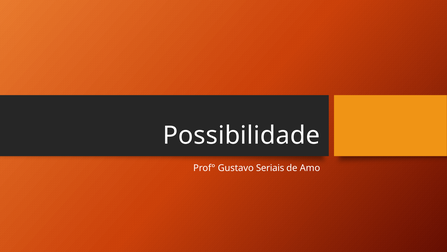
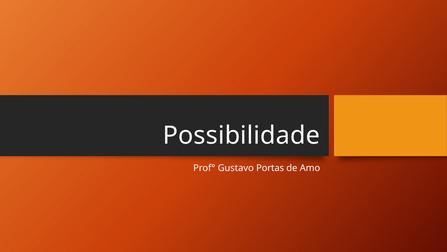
Seriais: Seriais -> Portas
